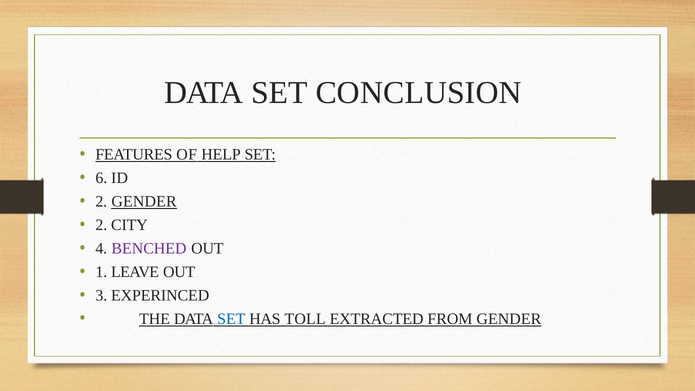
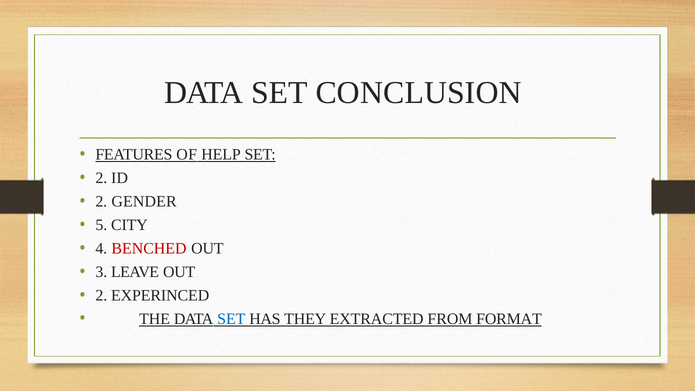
6 at (101, 178): 6 -> 2
GENDER at (144, 201) underline: present -> none
2 at (101, 225): 2 -> 5
BENCHED colour: purple -> red
1: 1 -> 3
3 at (101, 295): 3 -> 2
TOLL: TOLL -> THEY
FROM GENDER: GENDER -> FORMAT
